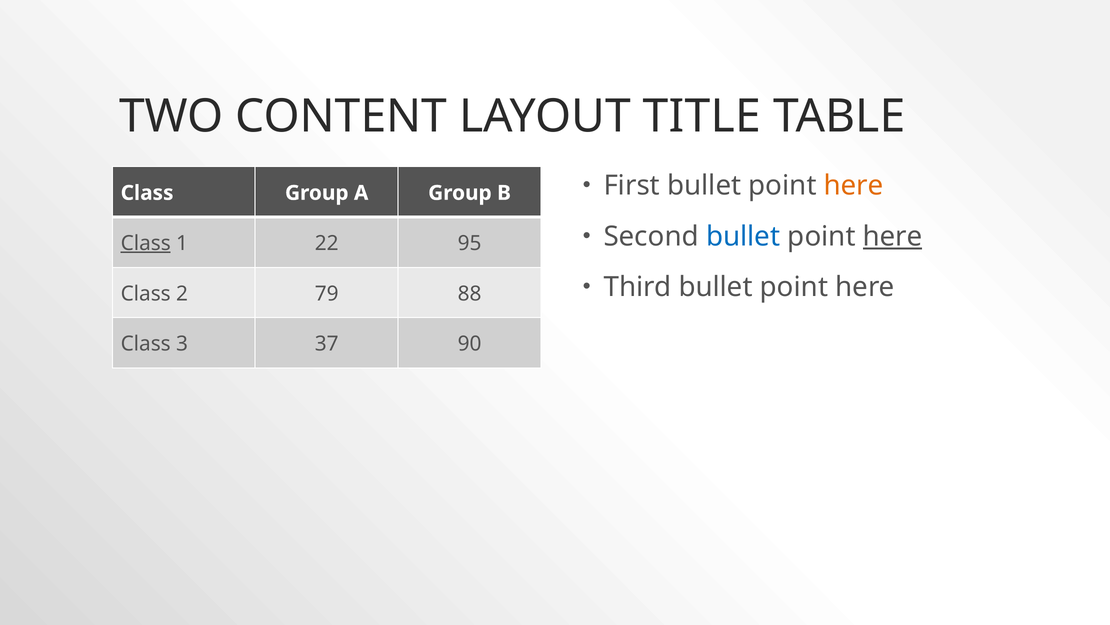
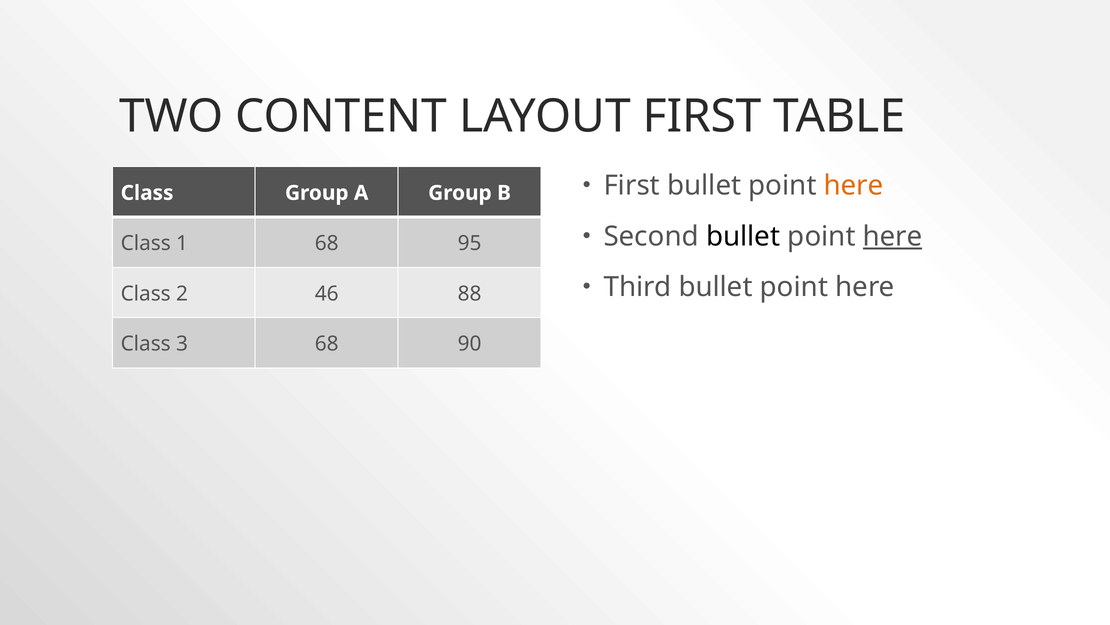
LAYOUT TITLE: TITLE -> FIRST
bullet at (743, 236) colour: blue -> black
Class at (146, 243) underline: present -> none
1 22: 22 -> 68
79: 79 -> 46
3 37: 37 -> 68
